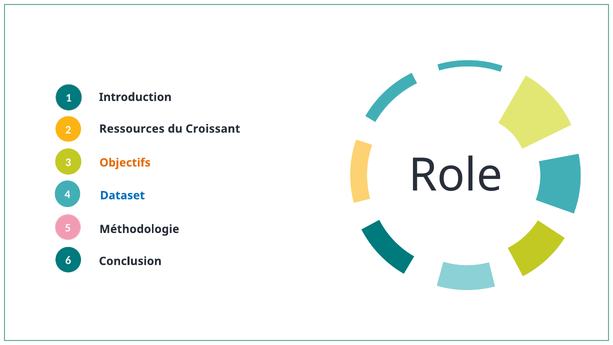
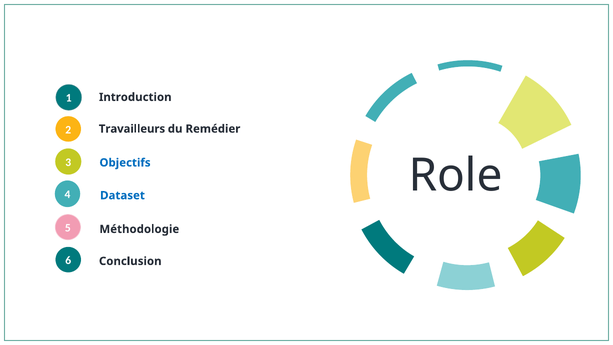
Ressources: Ressources -> Travailleurs
Croissant: Croissant -> Remédier
Objectifs colour: orange -> blue
